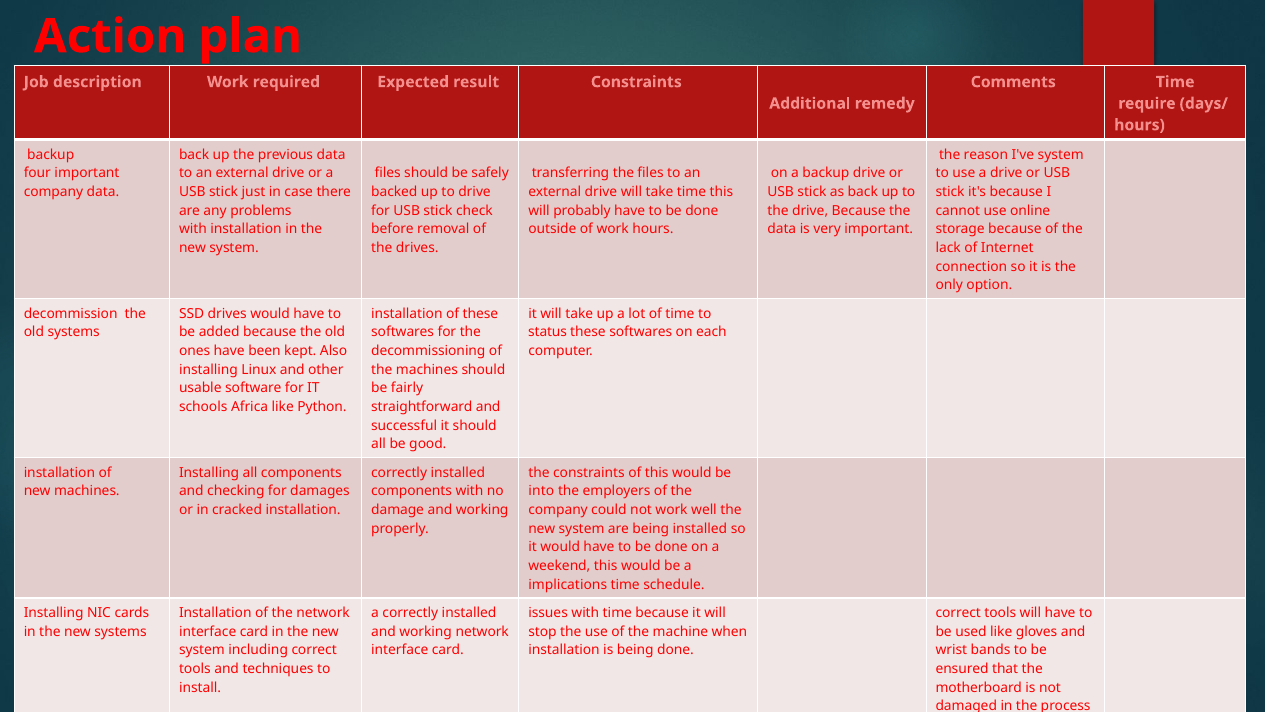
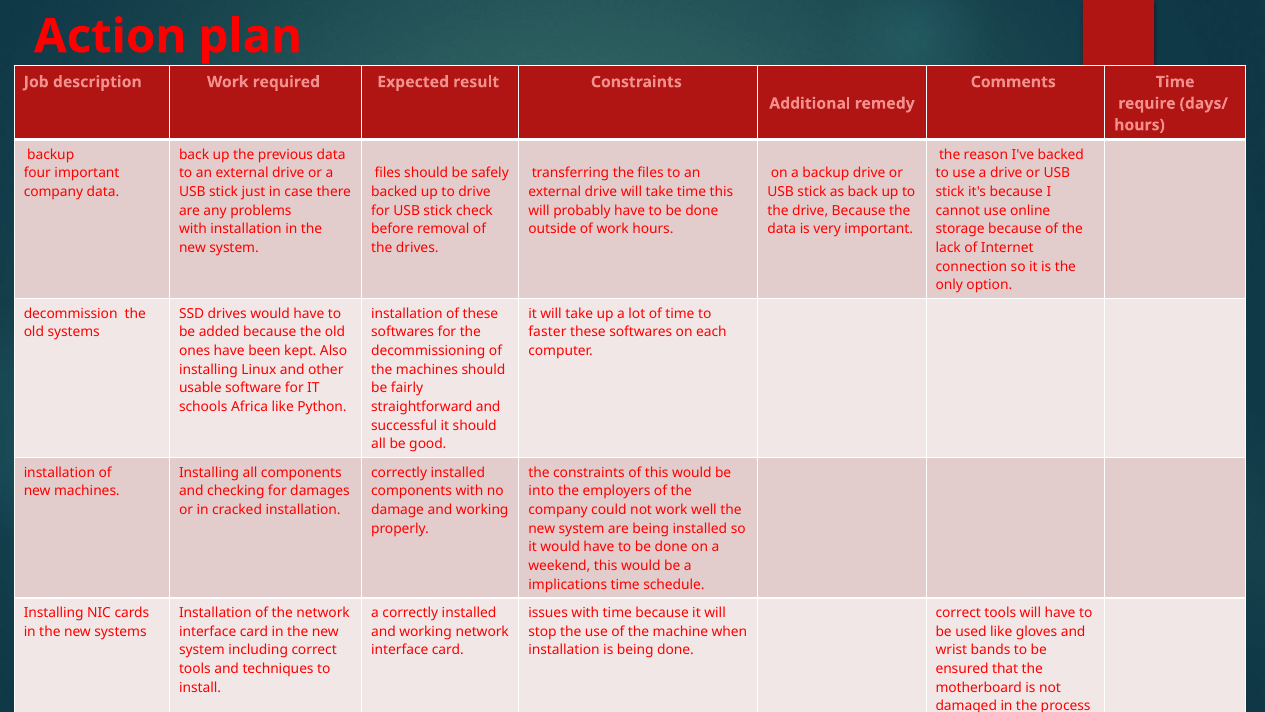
I've system: system -> backed
status: status -> faster
